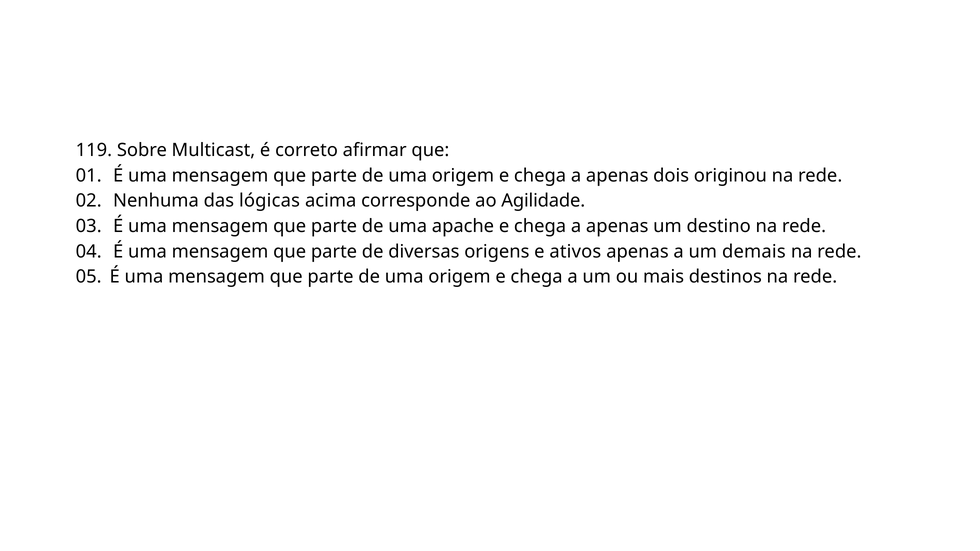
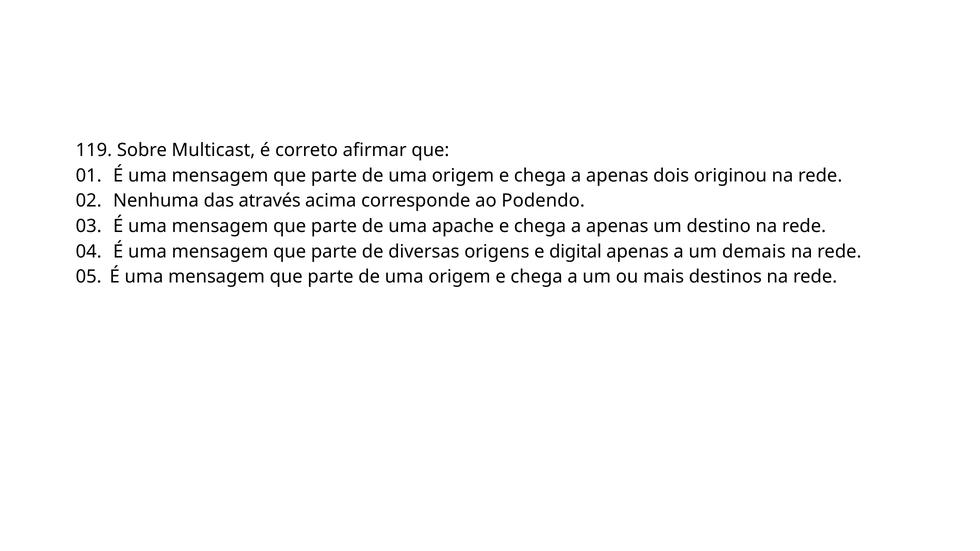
lógicas: lógicas -> através
Agilidade: Agilidade -> Podendo
ativos: ativos -> digital
